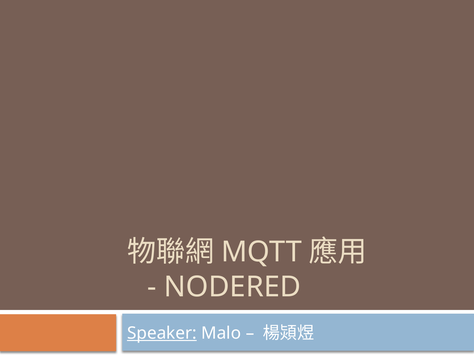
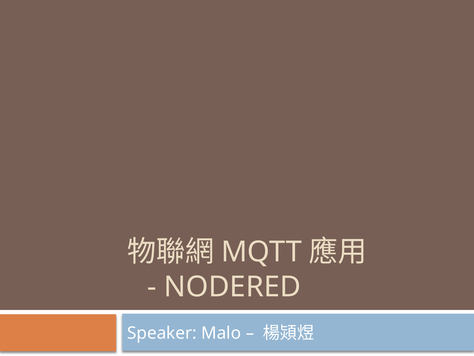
Speaker underline: present -> none
